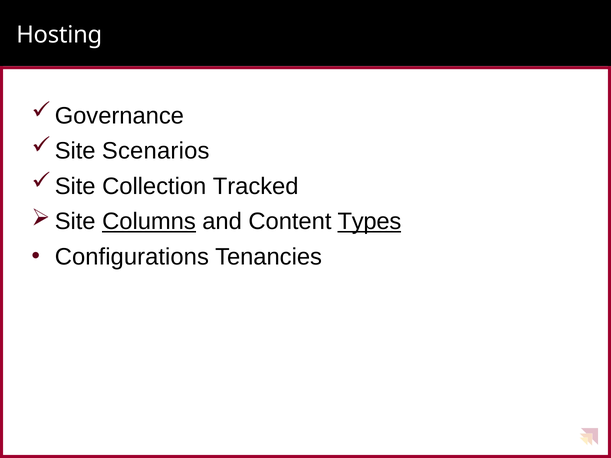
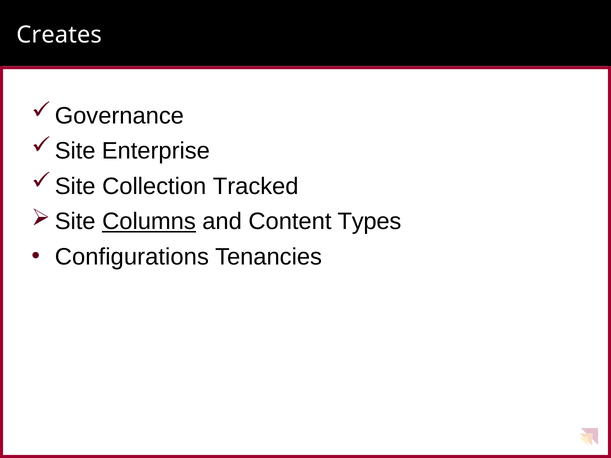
Hosting: Hosting -> Creates
Scenarios: Scenarios -> Enterprise
Types underline: present -> none
